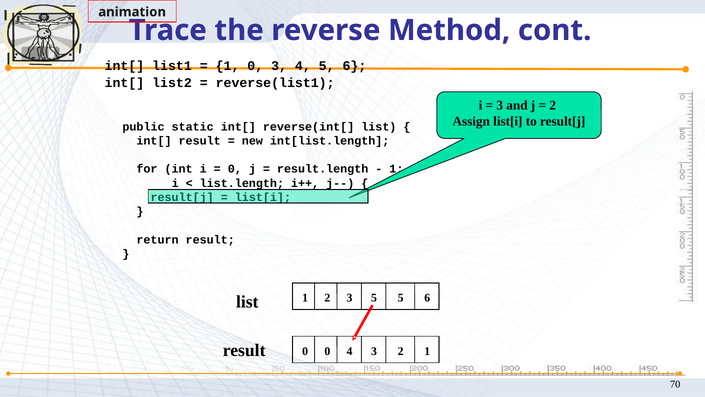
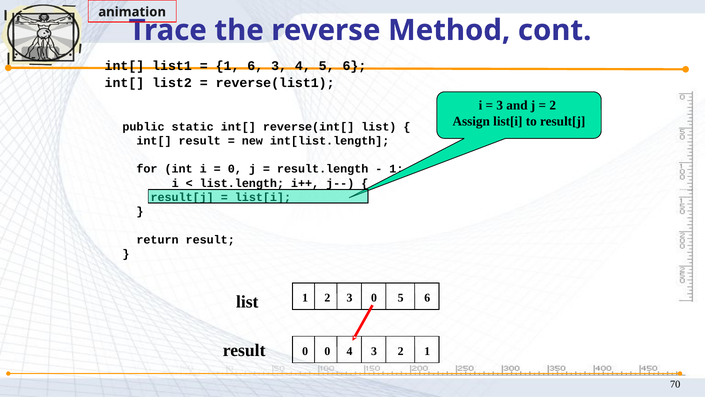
1 0: 0 -> 6
3 5: 5 -> 0
